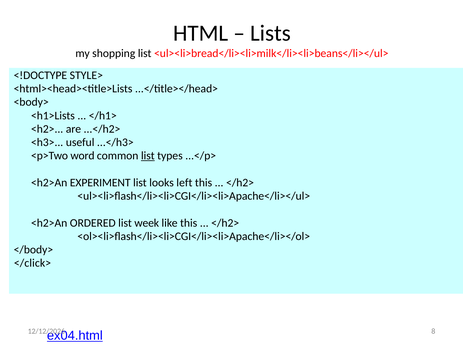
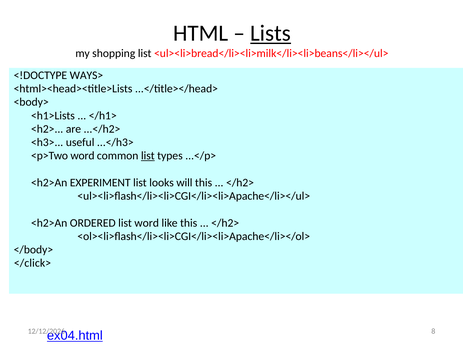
Lists underline: none -> present
STYLE>: STYLE> -> WAYS>
left: left -> will
list week: week -> word
